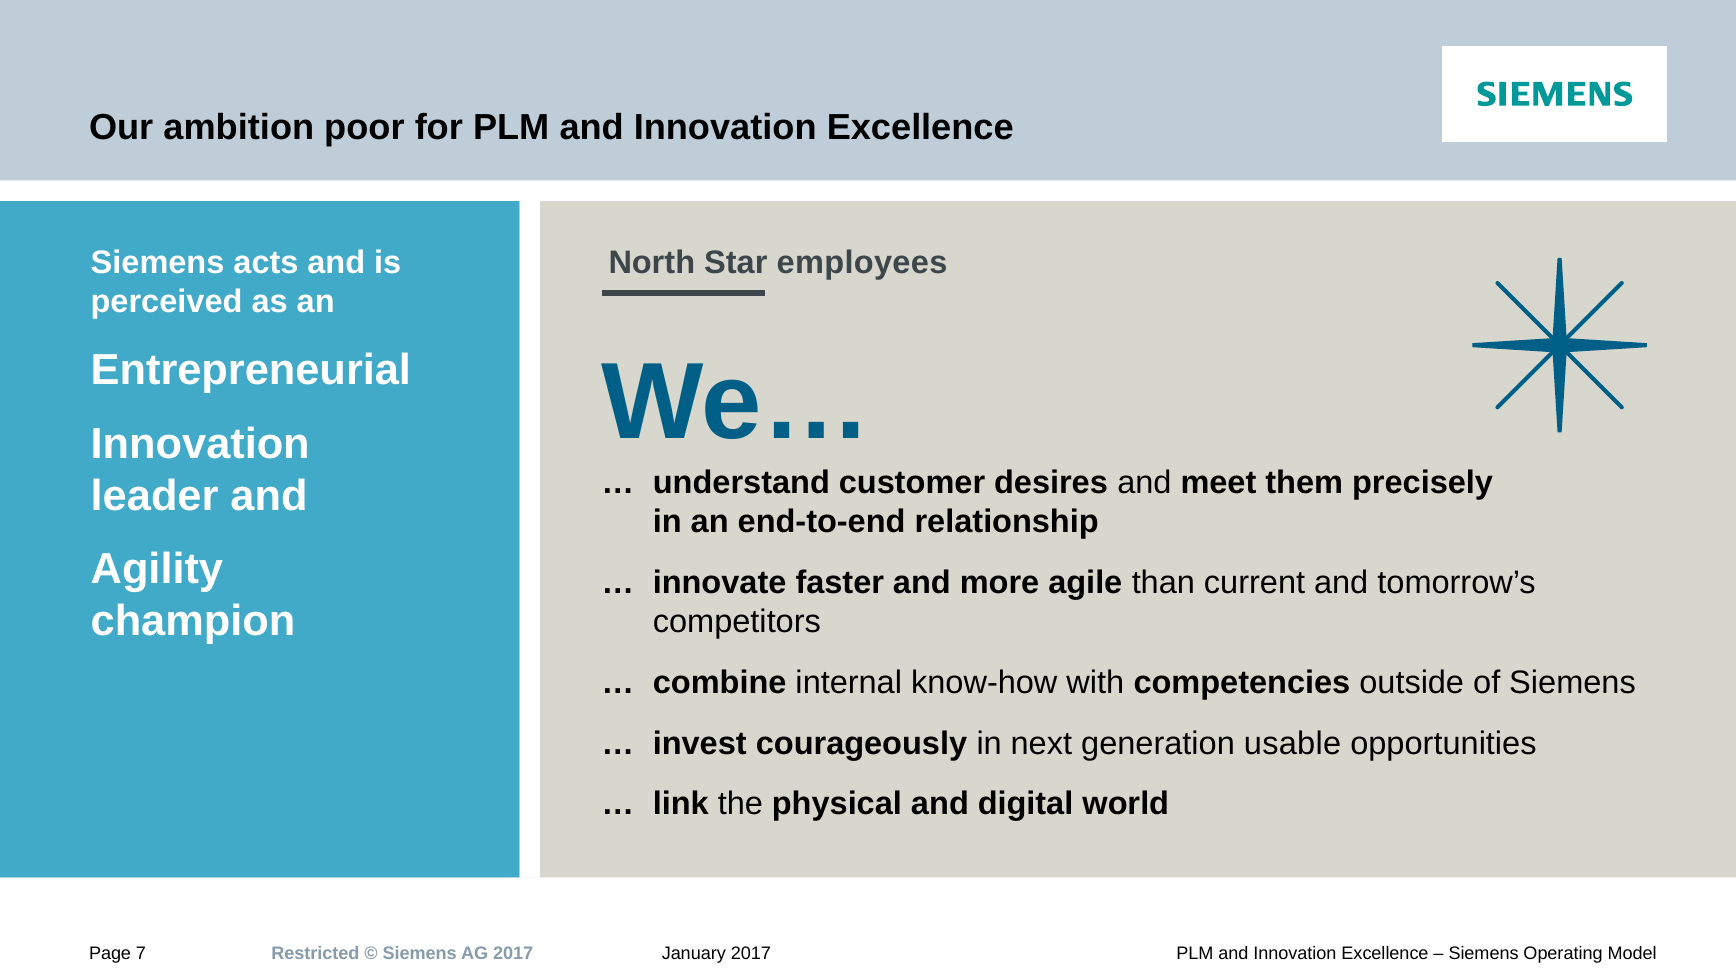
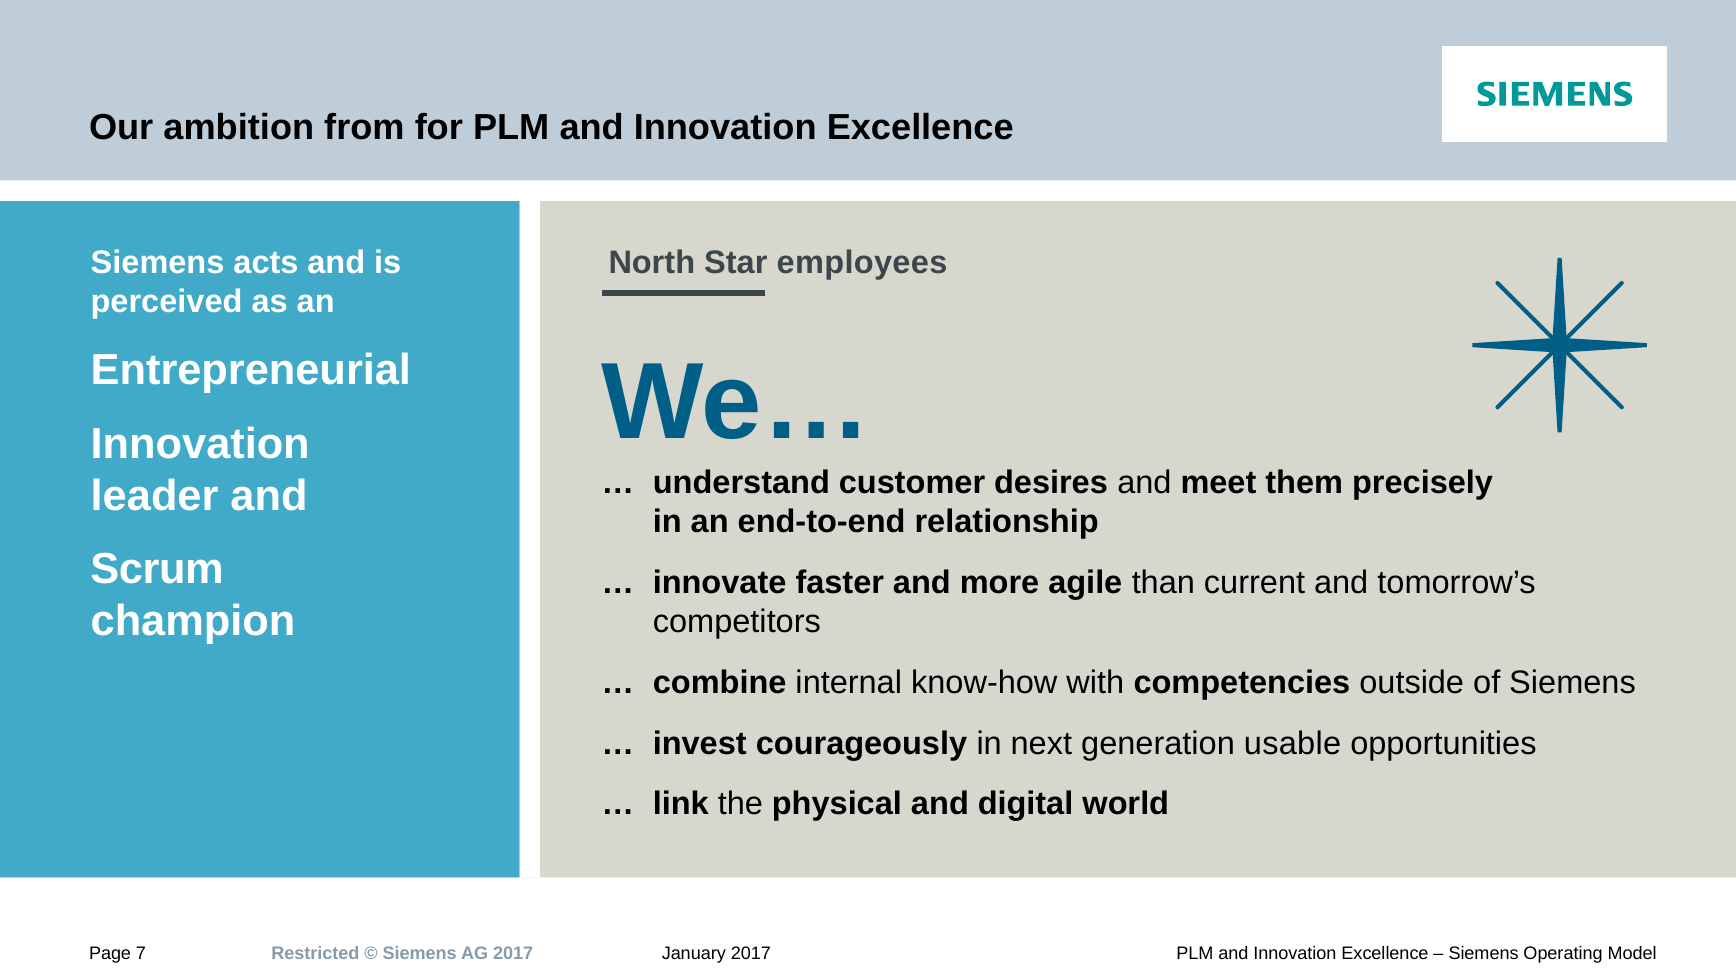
poor: poor -> from
Agility: Agility -> Scrum
